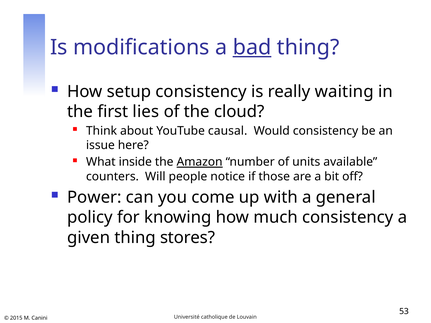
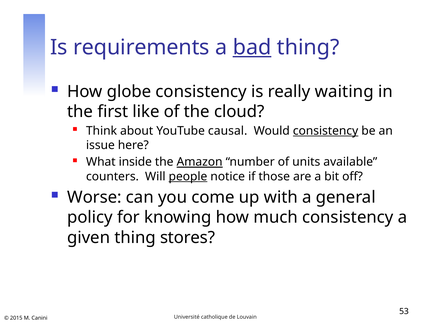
modifications: modifications -> requirements
setup: setup -> globe
lies: lies -> like
consistency at (326, 131) underline: none -> present
people underline: none -> present
Power: Power -> Worse
